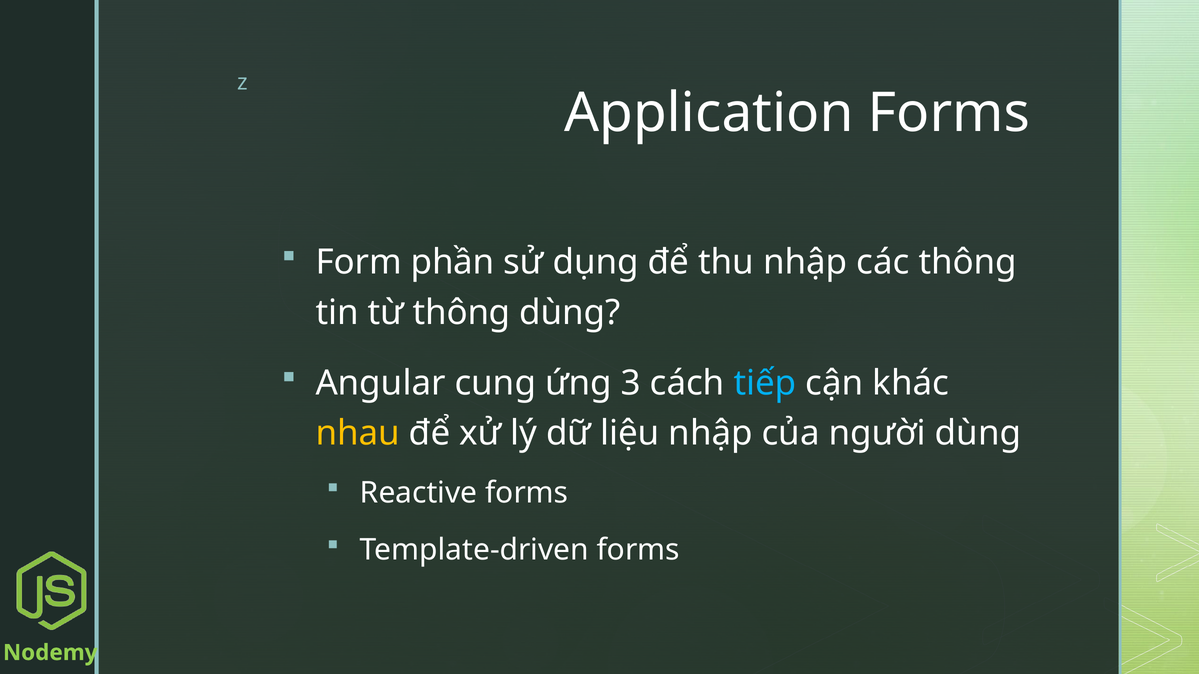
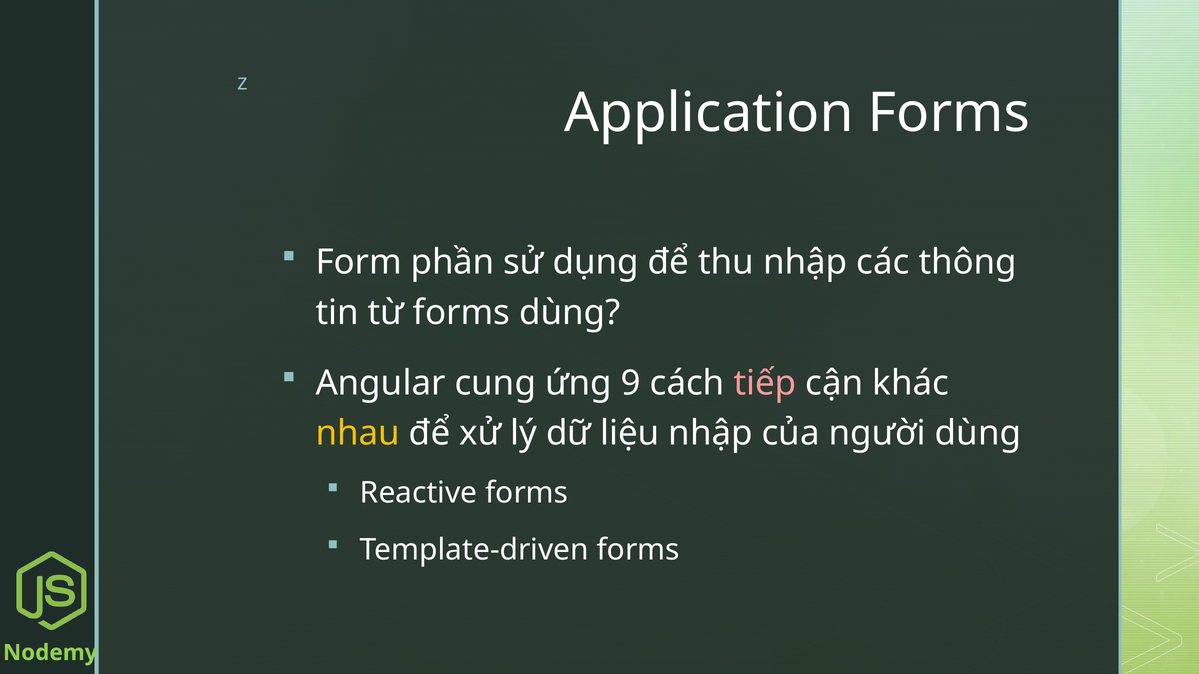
từ thông: thông -> forms
3: 3 -> 9
tiếp colour: light blue -> pink
